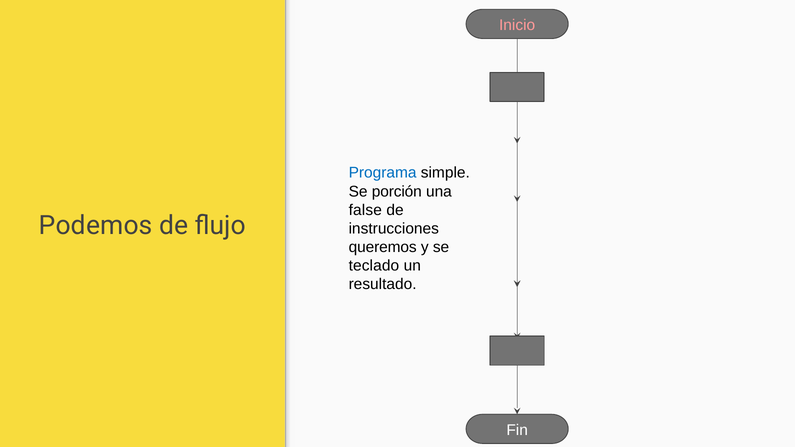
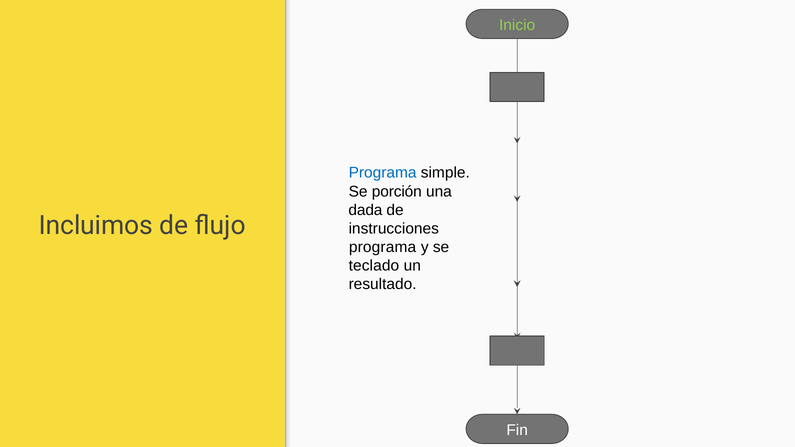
Inicio colour: pink -> light green
false: false -> dada
Podemos: Podemos -> Incluimos
queremos at (383, 247): queremos -> programa
